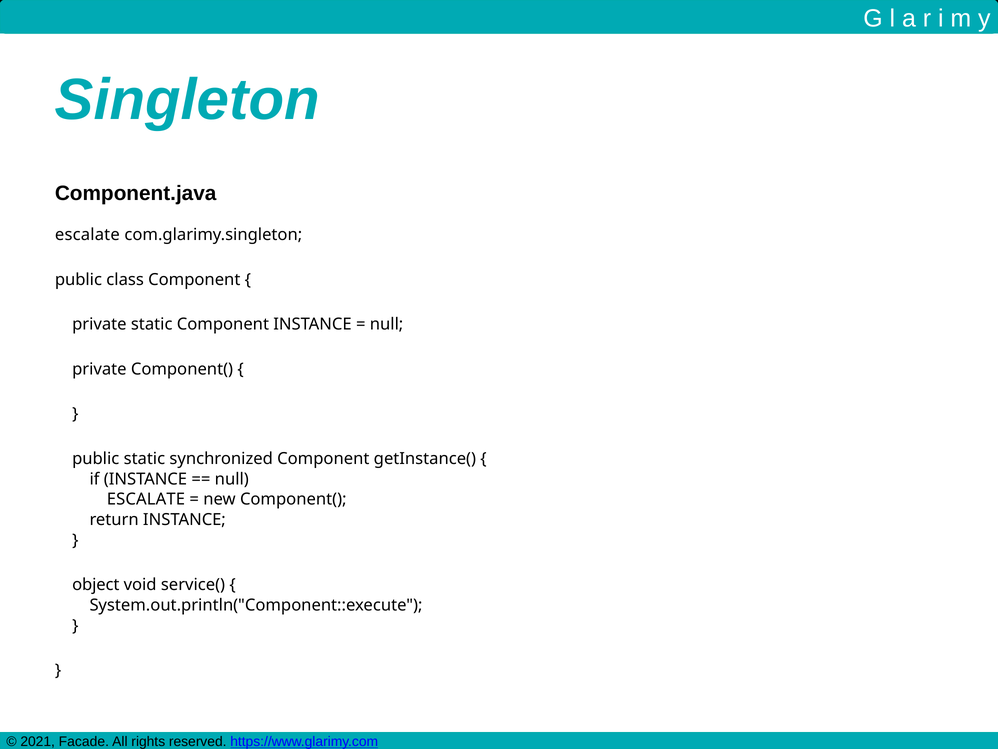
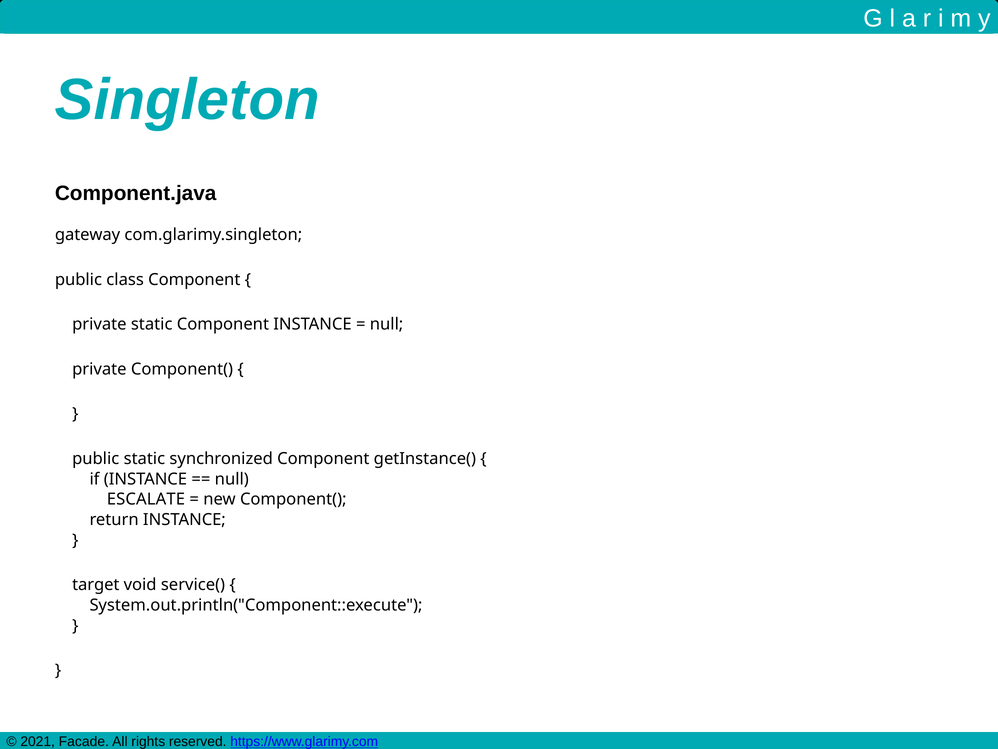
escalate at (87, 235): escalate -> gateway
object: object -> target
